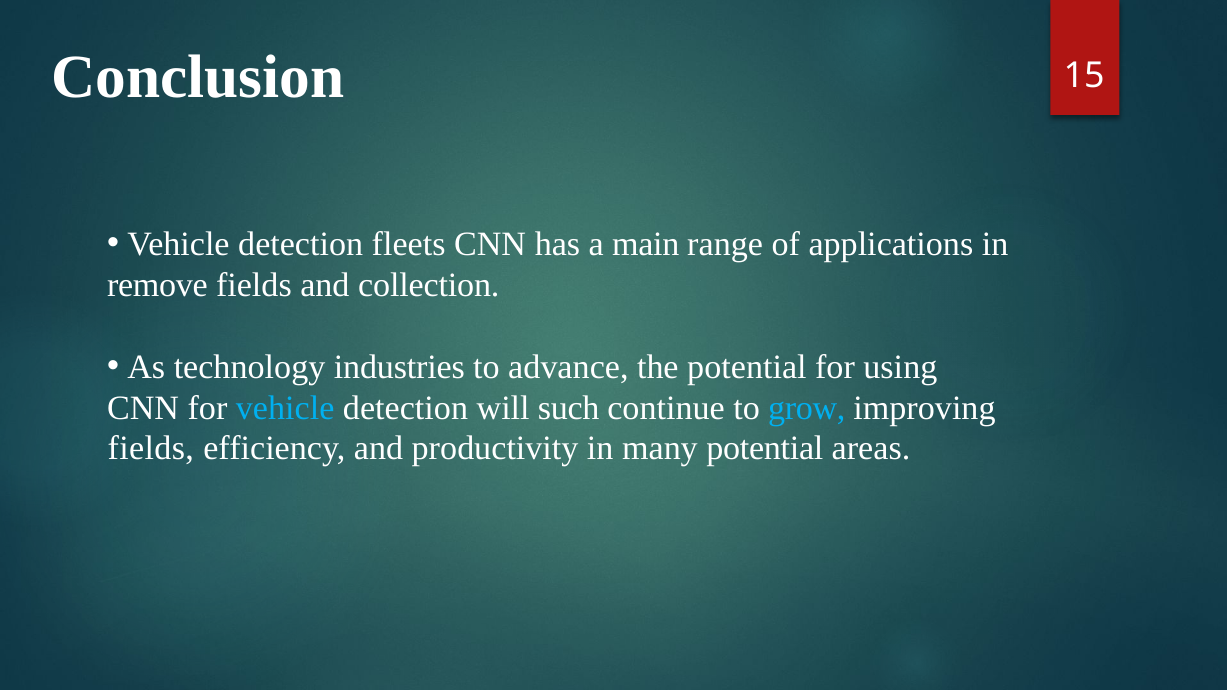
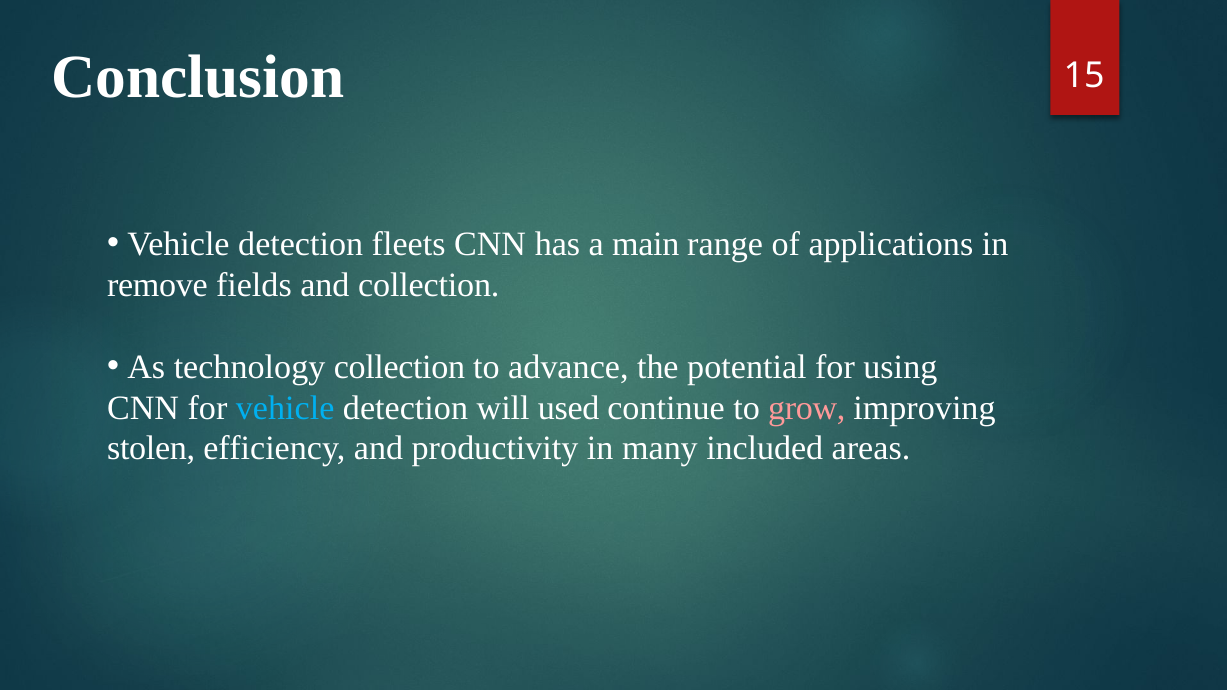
technology industries: industries -> collection
such: such -> used
grow colour: light blue -> pink
fields at (151, 449): fields -> stolen
many potential: potential -> included
